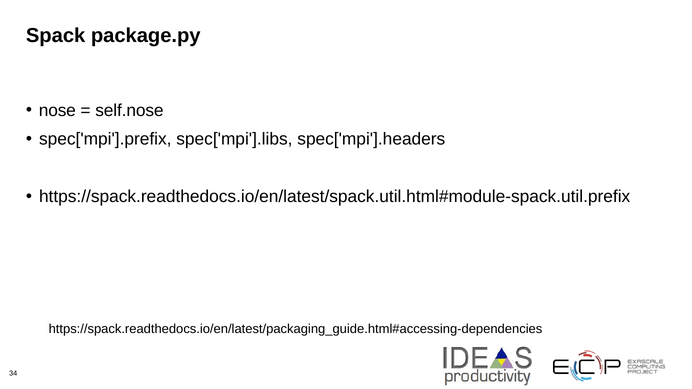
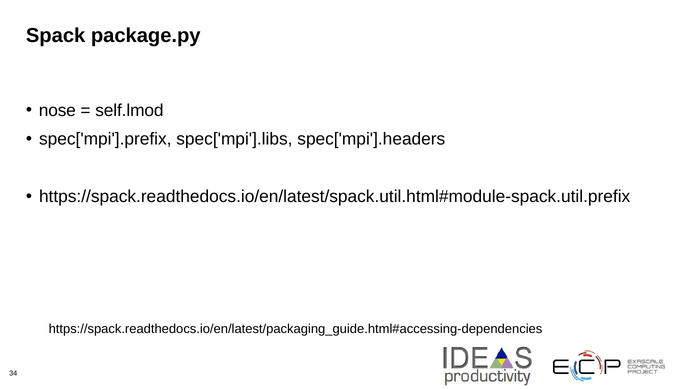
self.nose: self.nose -> self.lmod
